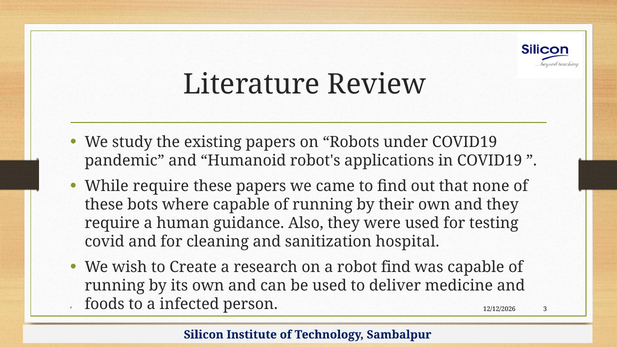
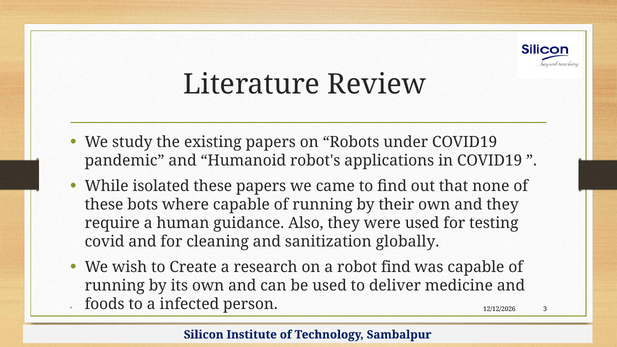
While require: require -> isolated
hospital: hospital -> globally
